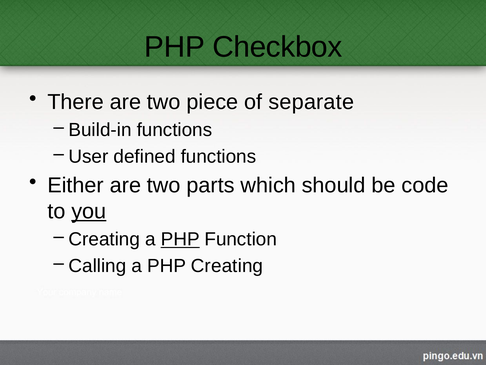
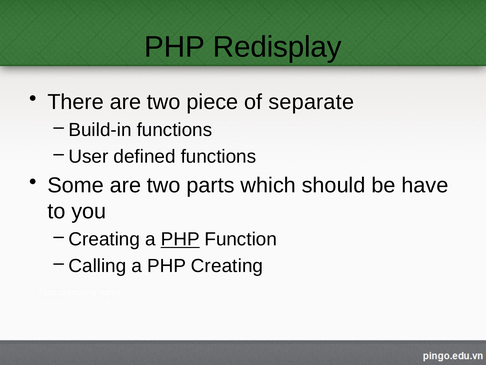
Checkbox: Checkbox -> Redisplay
Either: Either -> Some
code: code -> have
you underline: present -> none
